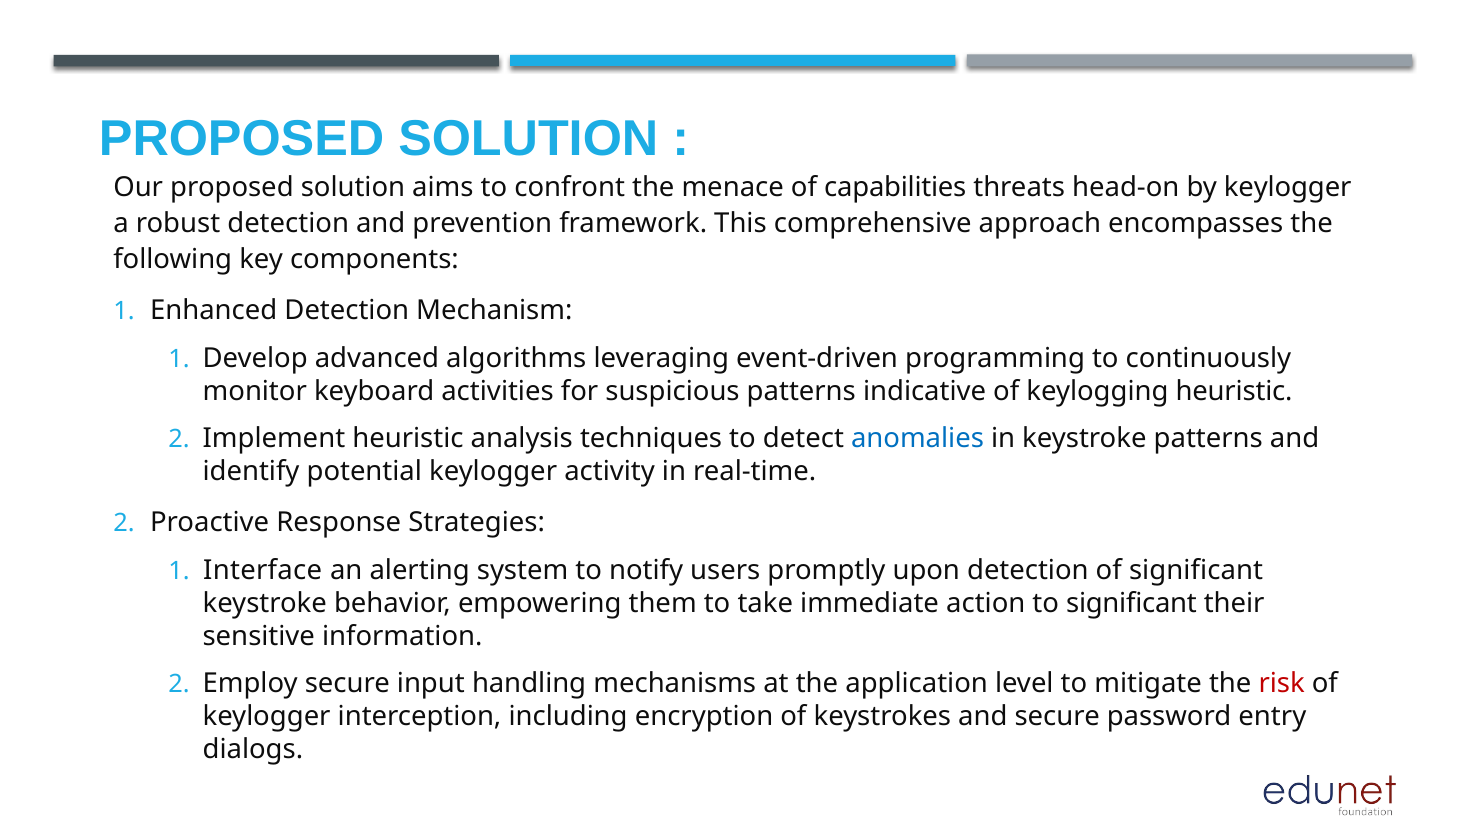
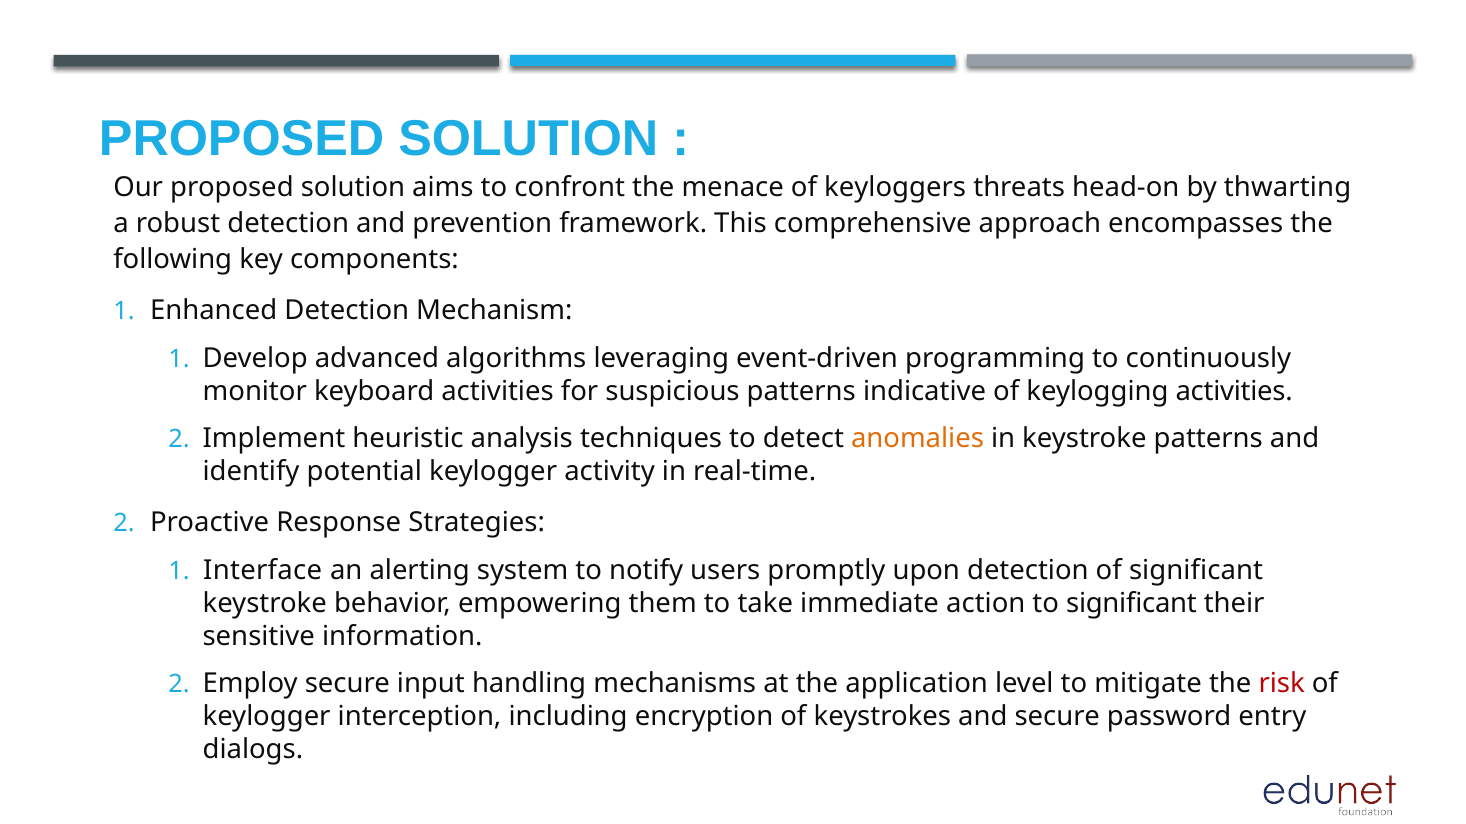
capabilities: capabilities -> keyloggers
by keylogger: keylogger -> thwarting
keylogging heuristic: heuristic -> activities
anomalies colour: blue -> orange
